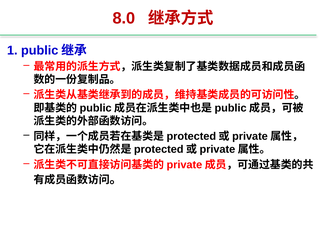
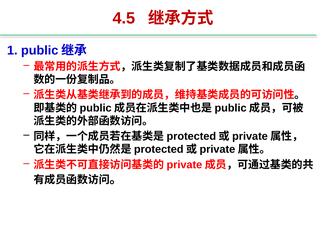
8.0: 8.0 -> 4.5
